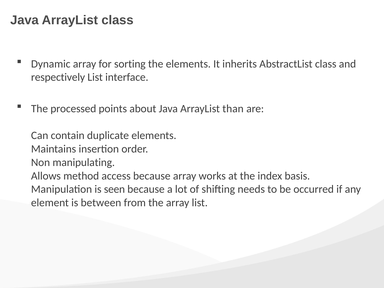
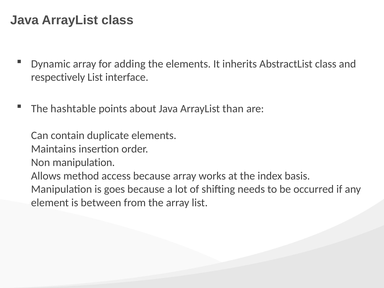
sorting: sorting -> adding
processed: processed -> hashtable
Non manipulating: manipulating -> manipulation
seen: seen -> goes
